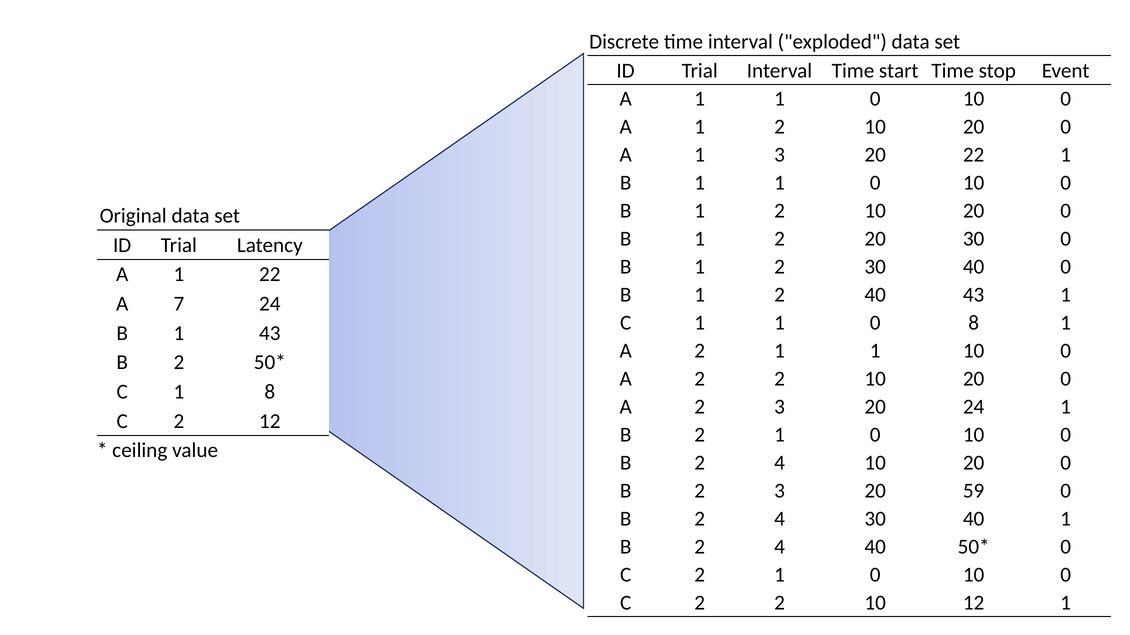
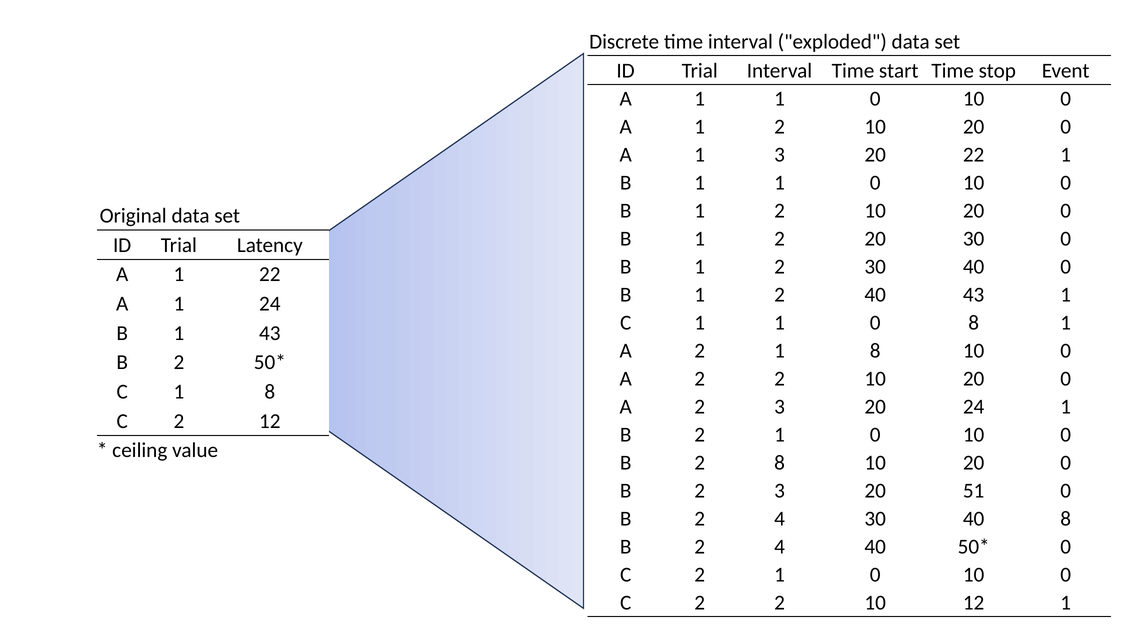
7 at (179, 304): 7 -> 1
2 1 1: 1 -> 8
4 at (780, 463): 4 -> 8
59: 59 -> 51
40 1: 1 -> 8
